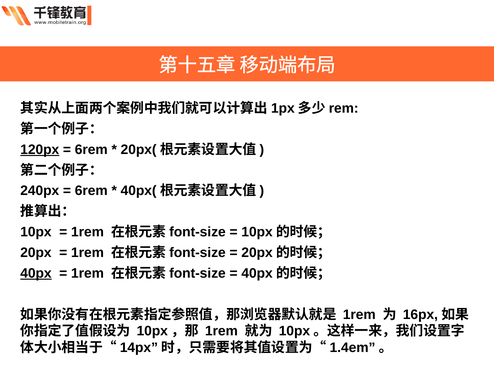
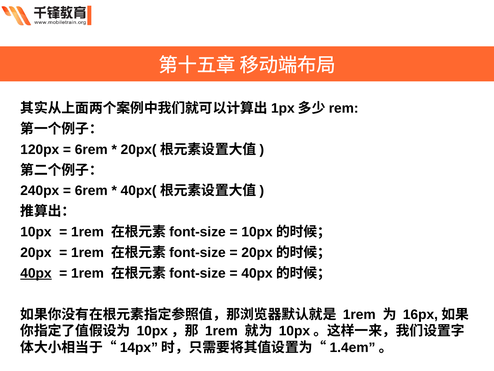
120px underline: present -> none
